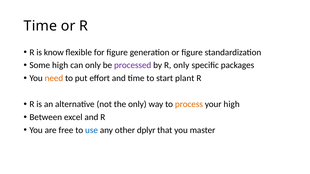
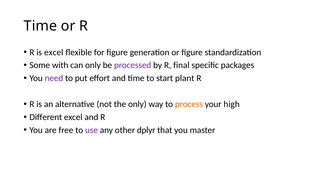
is know: know -> excel
Some high: high -> with
R only: only -> final
need colour: orange -> purple
Between: Between -> Different
use colour: blue -> purple
